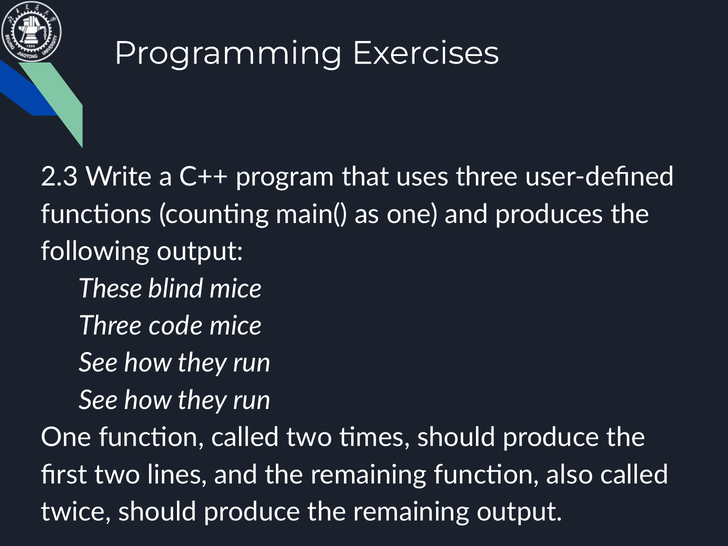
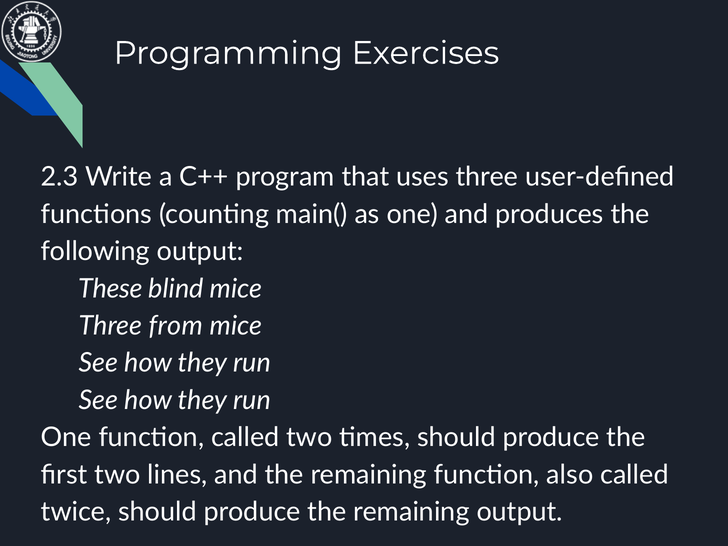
code: code -> from
